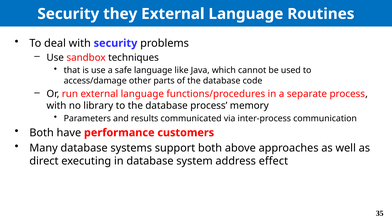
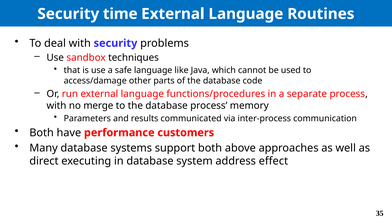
they: they -> time
library: library -> merge
